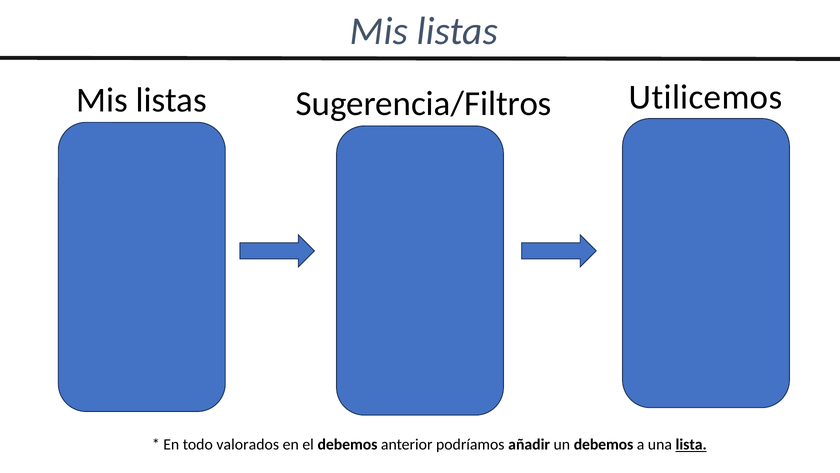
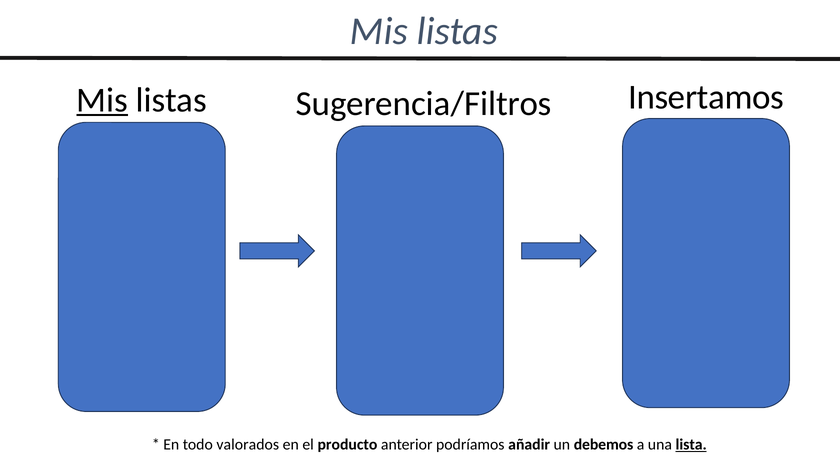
Mis at (102, 100) underline: none -> present
Utilicemos: Utilicemos -> Insertamos
el debemos: debemos -> producto
